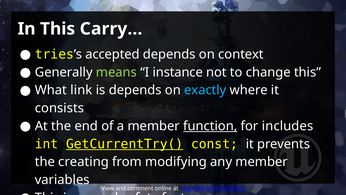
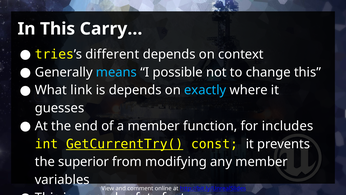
accepted: accepted -> different
means colour: light green -> light blue
instance: instance -> possible
consists: consists -> guesses
function underline: present -> none
creating: creating -> superior
